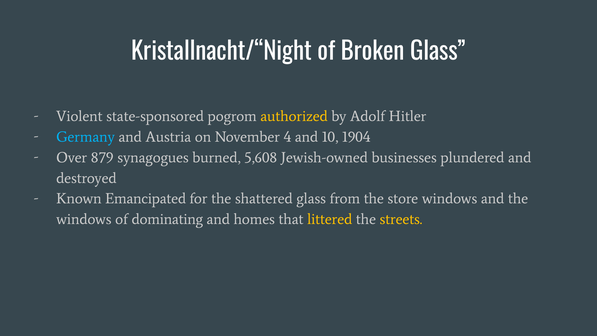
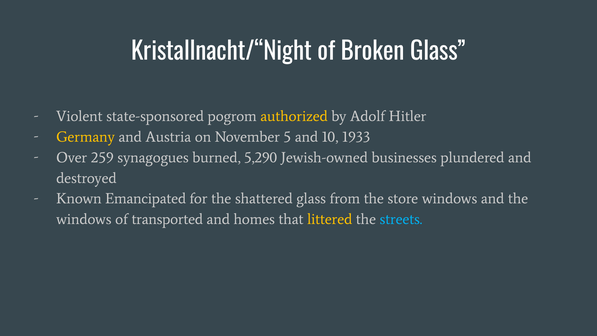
Germany colour: light blue -> yellow
4: 4 -> 5
1904: 1904 -> 1933
879: 879 -> 259
5,608: 5,608 -> 5,290
dominating: dominating -> transported
streets colour: yellow -> light blue
